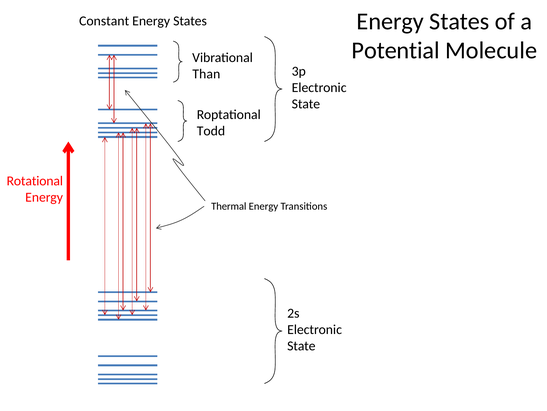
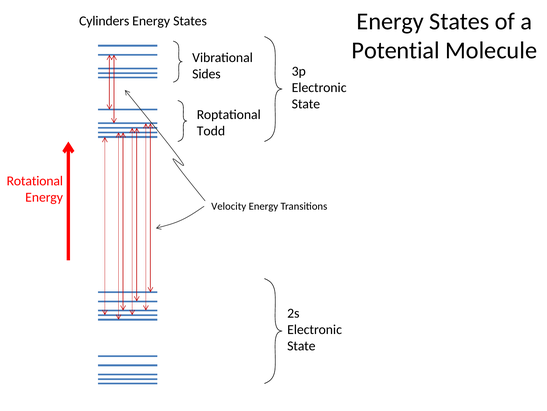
Constant: Constant -> Cylinders
Than: Than -> Sides
Thermal: Thermal -> Velocity
